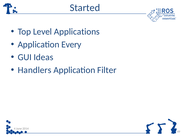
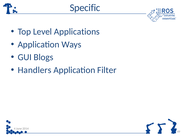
Started: Started -> Specific
Every: Every -> Ways
Ideas: Ideas -> Blogs
